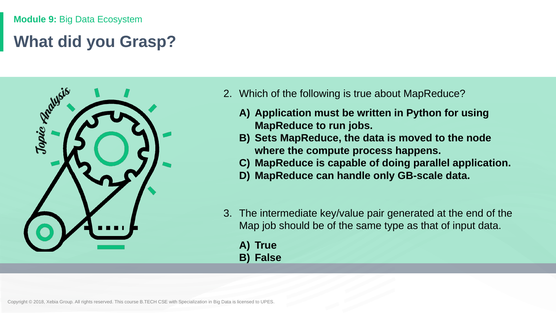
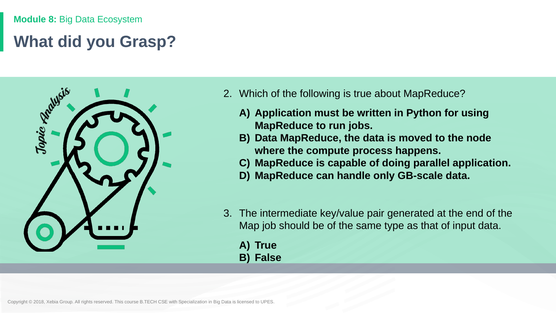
9: 9 -> 8
Sets at (266, 138): Sets -> Data
